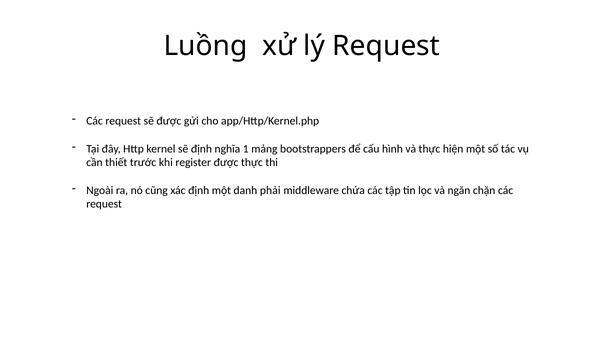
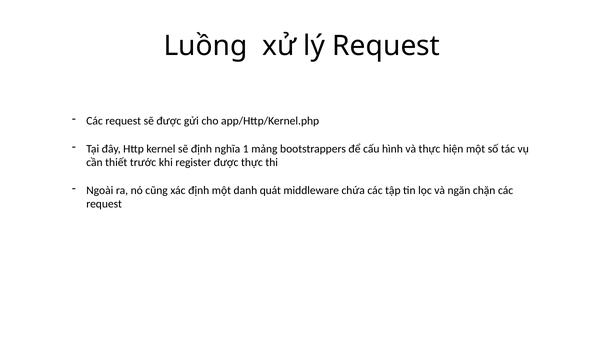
phải: phải -> quát
